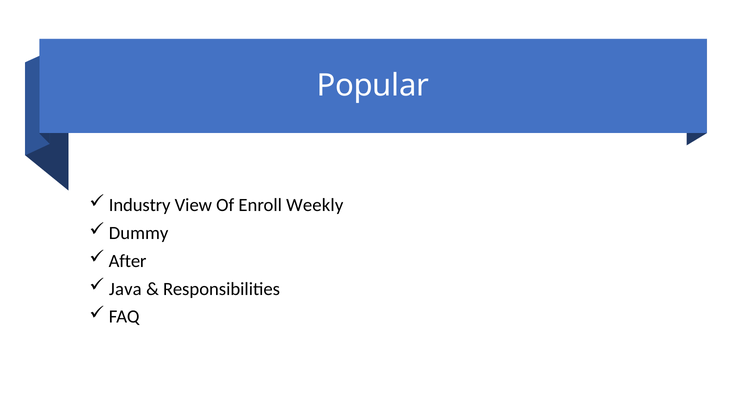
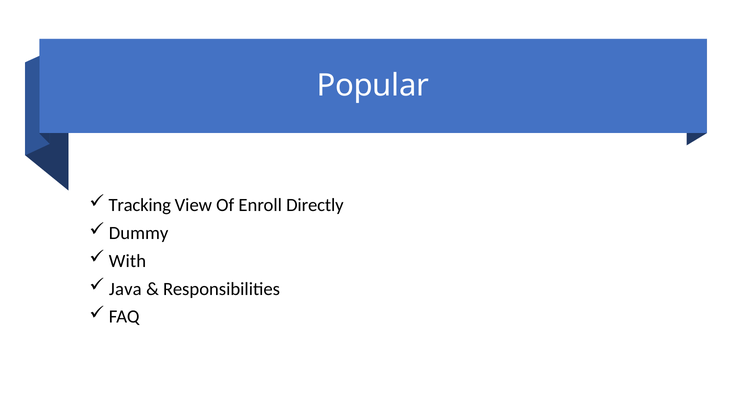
Industry: Industry -> Tracking
Weekly: Weekly -> Directly
After: After -> With
